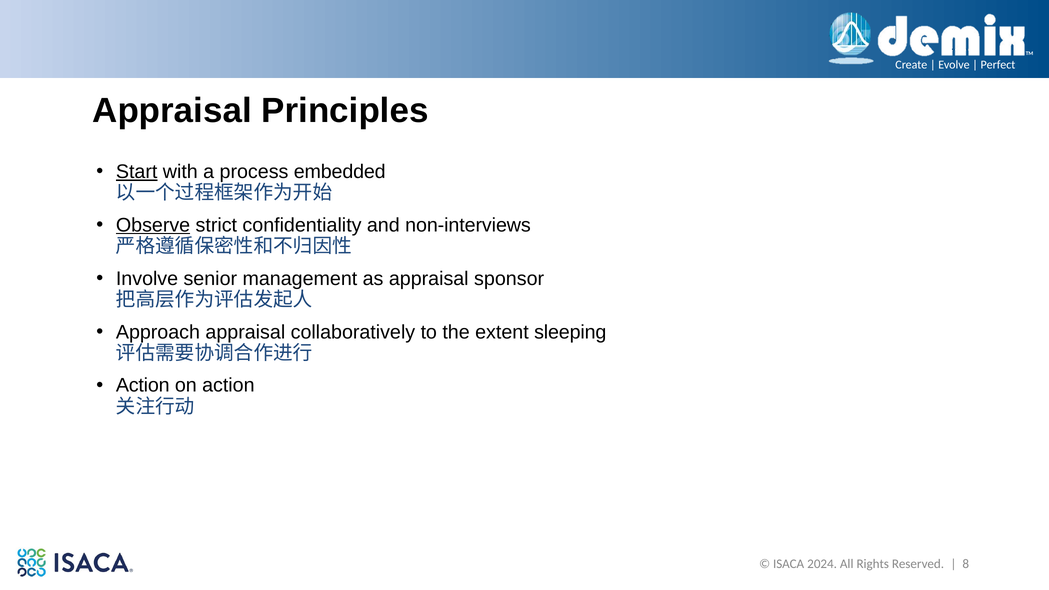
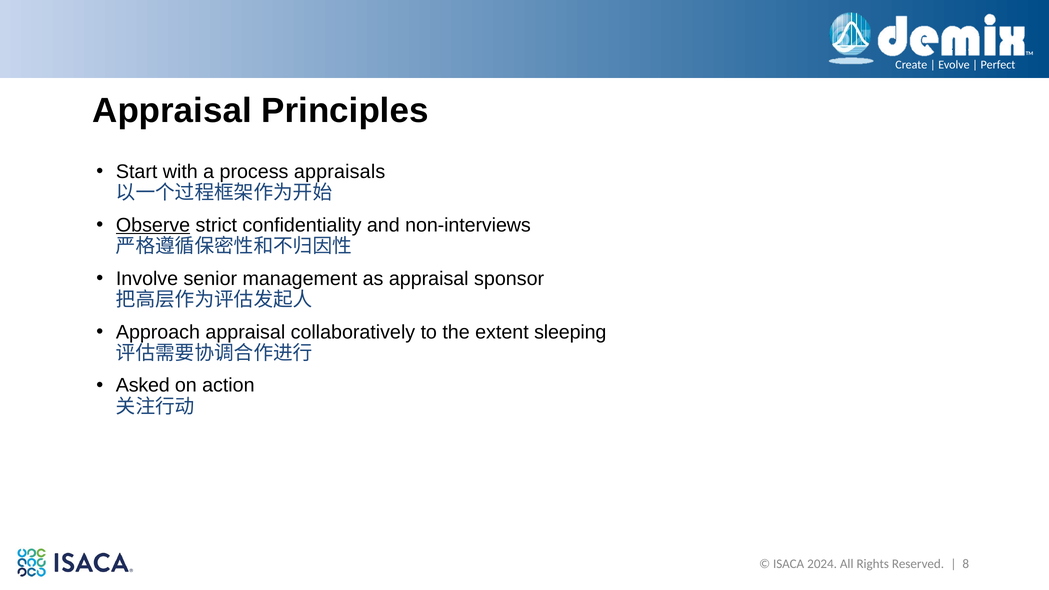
Start underline: present -> none
embedded: embedded -> appraisals
Action at (143, 385): Action -> Asked
